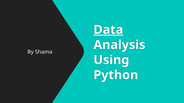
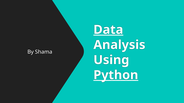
Python underline: none -> present
